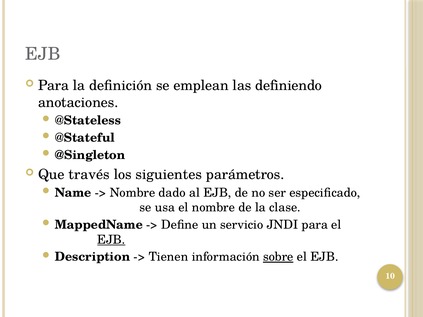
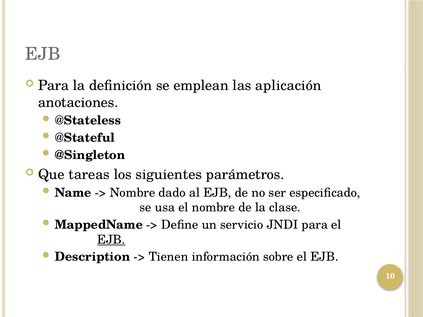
definiendo: definiendo -> aplicación
través: través -> tareas
sobre underline: present -> none
